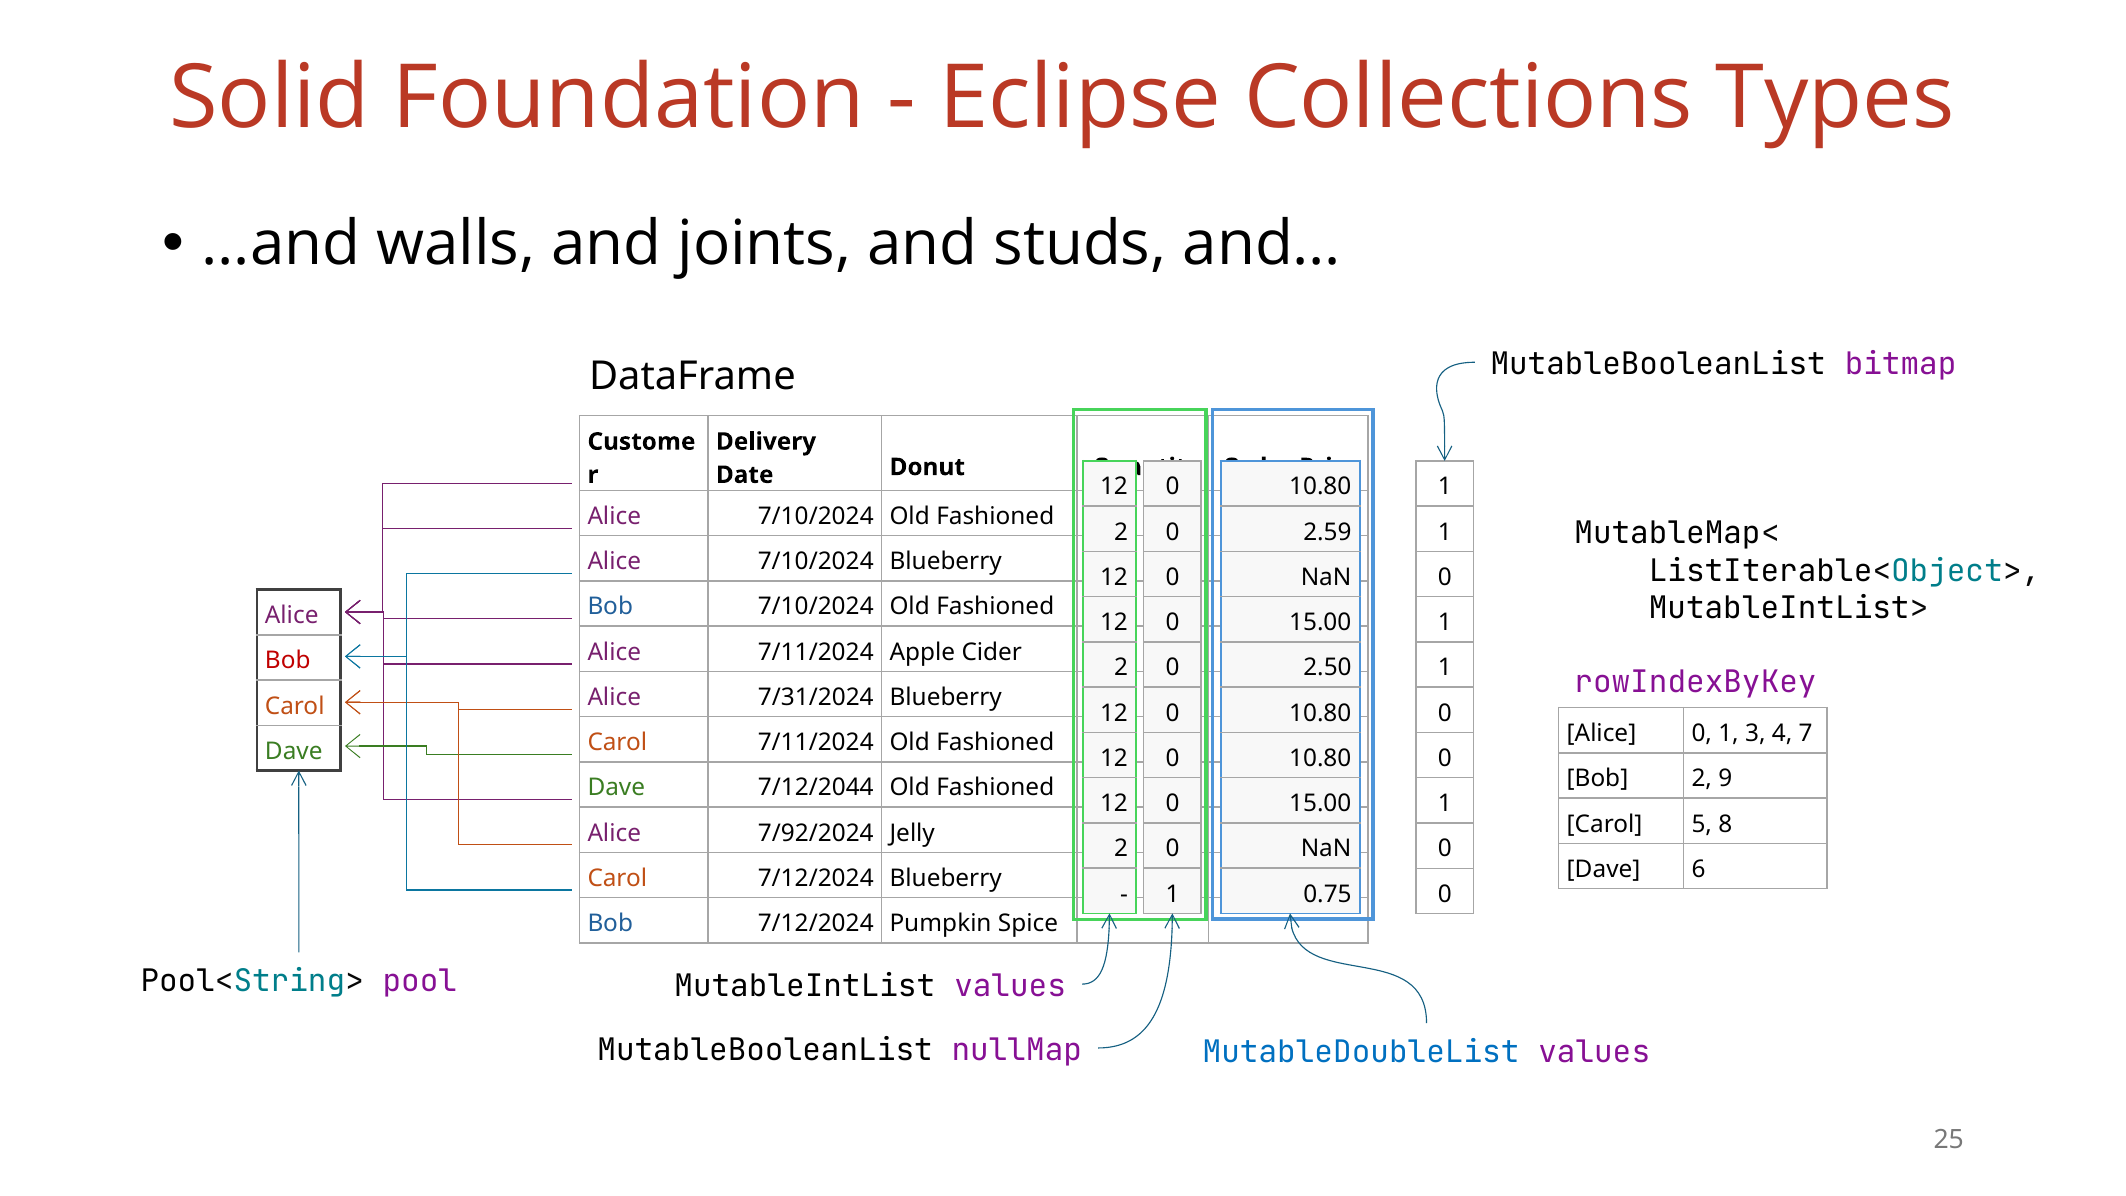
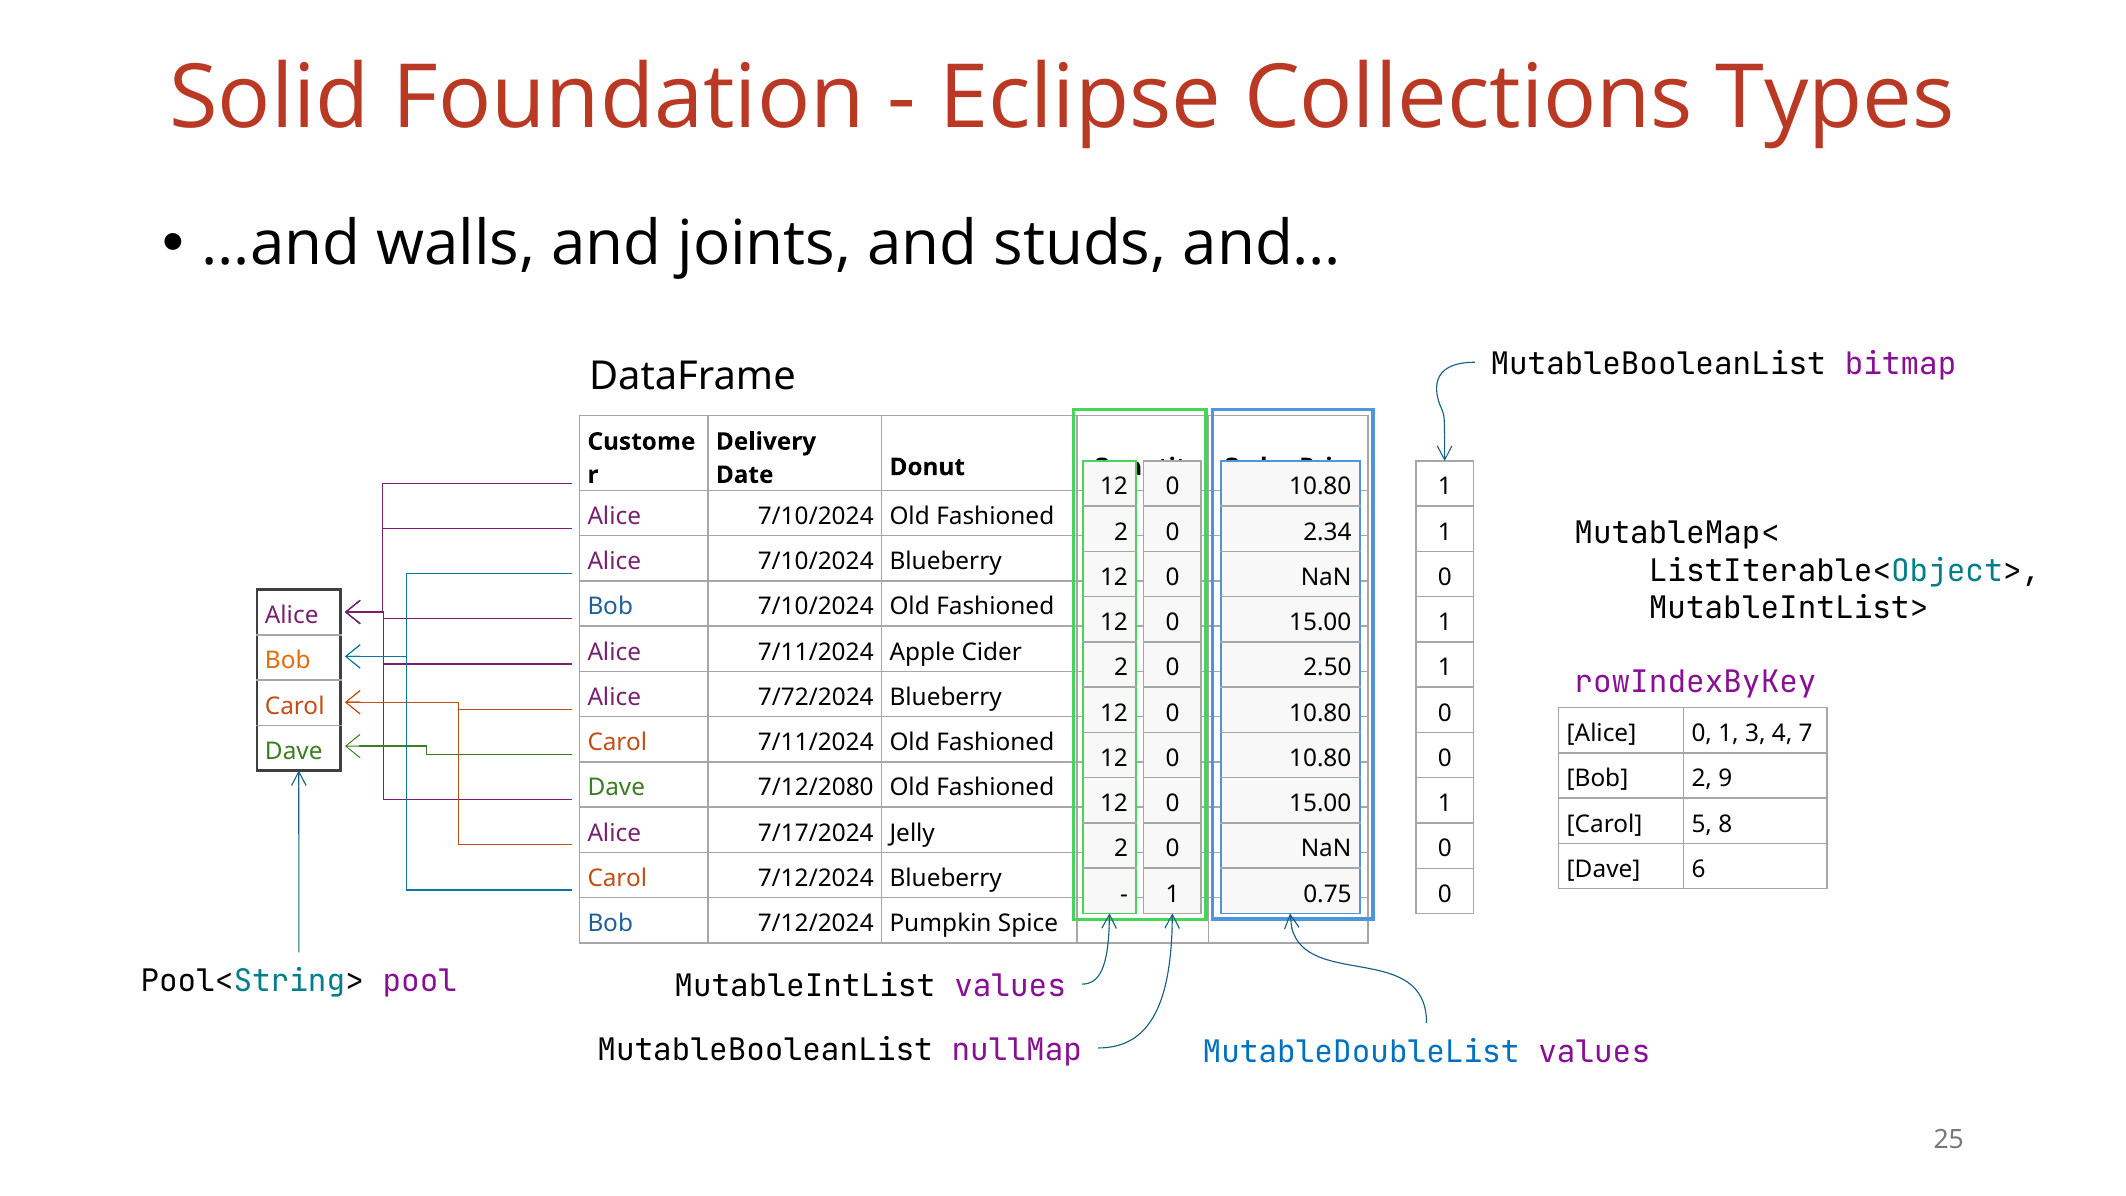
2.59: 2.59 -> 2.34
Bob at (288, 661) colour: red -> orange
7/31/2024: 7/31/2024 -> 7/72/2024
7/12/2044: 7/12/2044 -> 7/12/2080
7/92/2024: 7/92/2024 -> 7/17/2024
